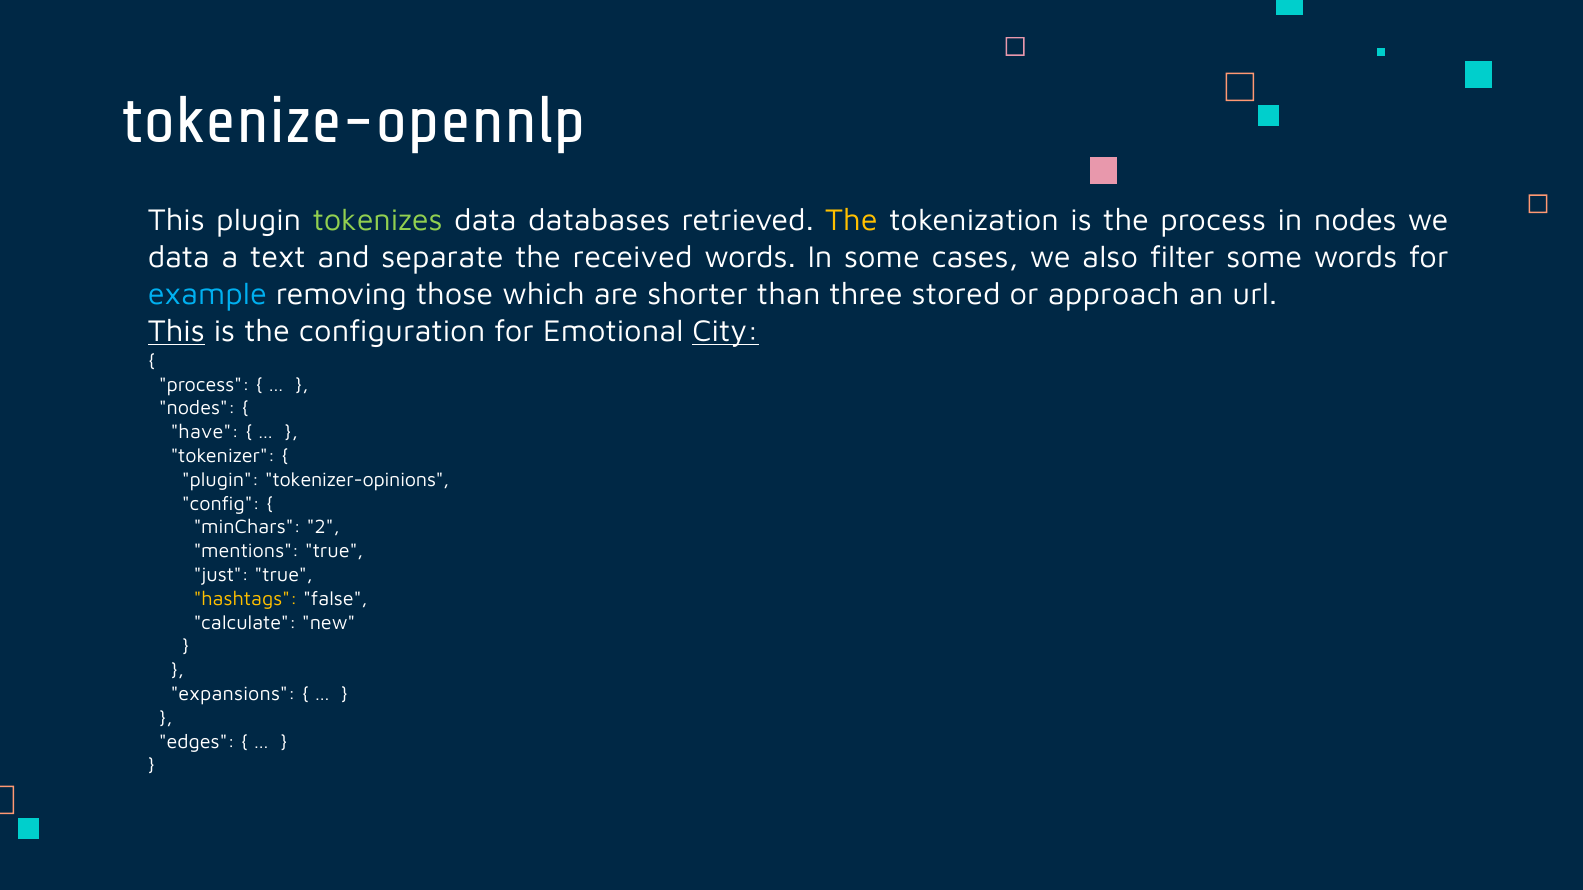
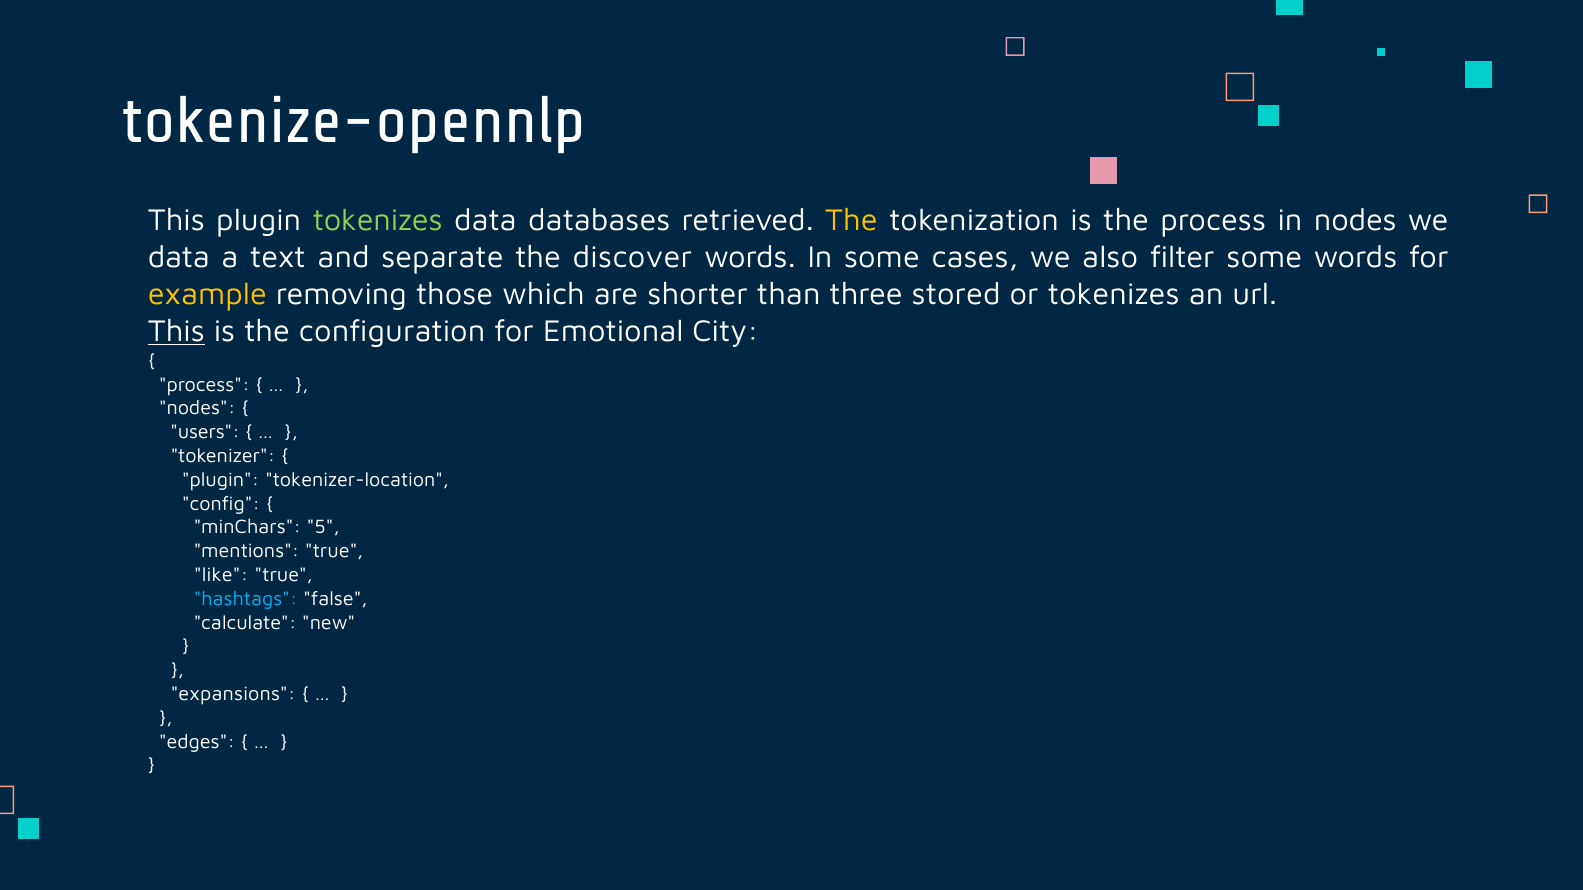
received: received -> discover
example colour: light blue -> yellow
or approach: approach -> tokenizes
City underline: present -> none
have: have -> users
tokenizer-opinions: tokenizer-opinions -> tokenizer-location
2: 2 -> 5
just: just -> like
hashtags colour: yellow -> light blue
